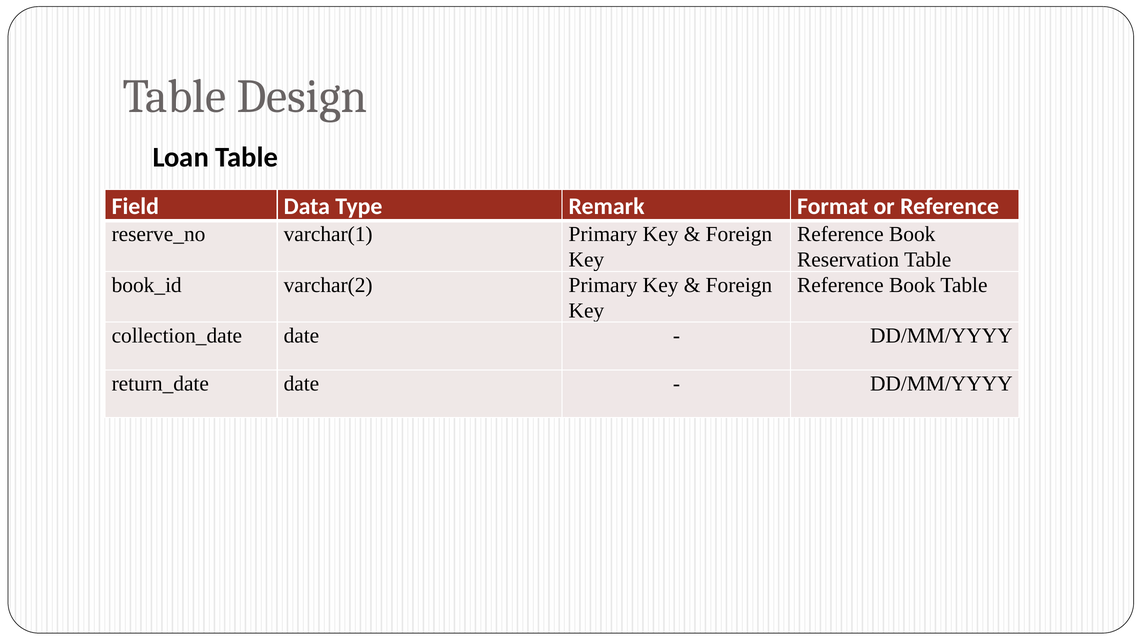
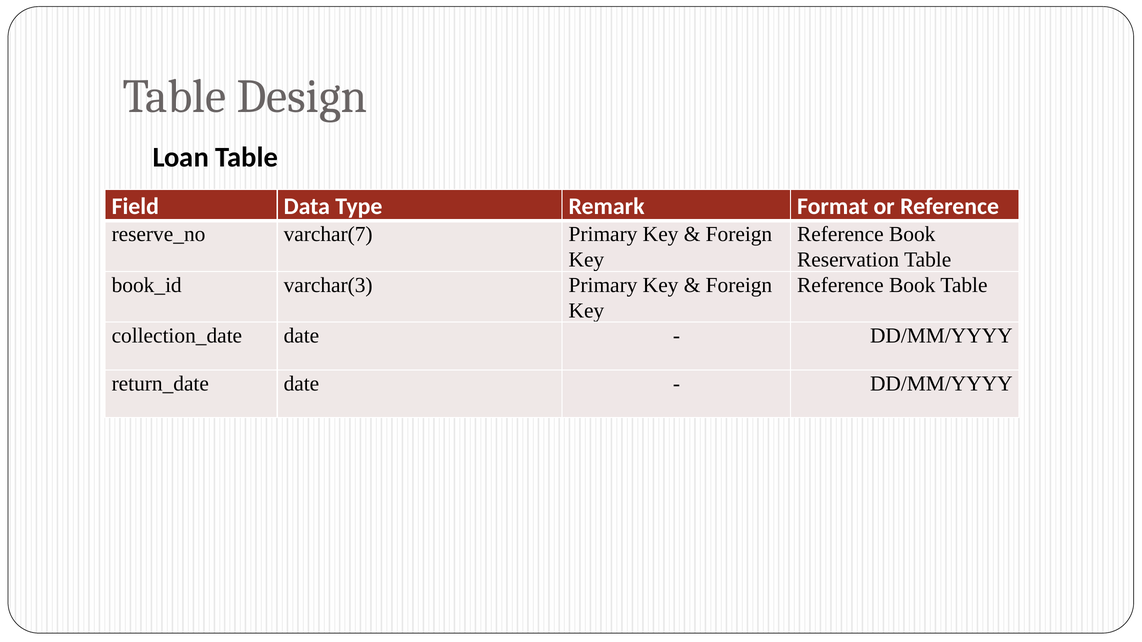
varchar(1: varchar(1 -> varchar(7
varchar(2: varchar(2 -> varchar(3
